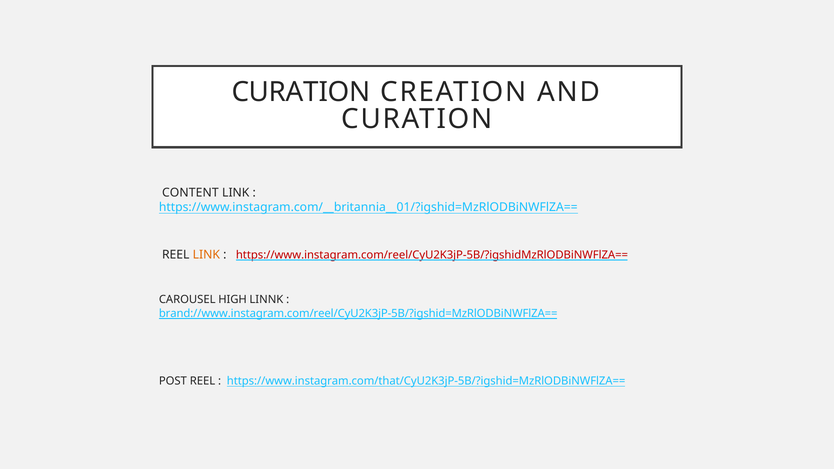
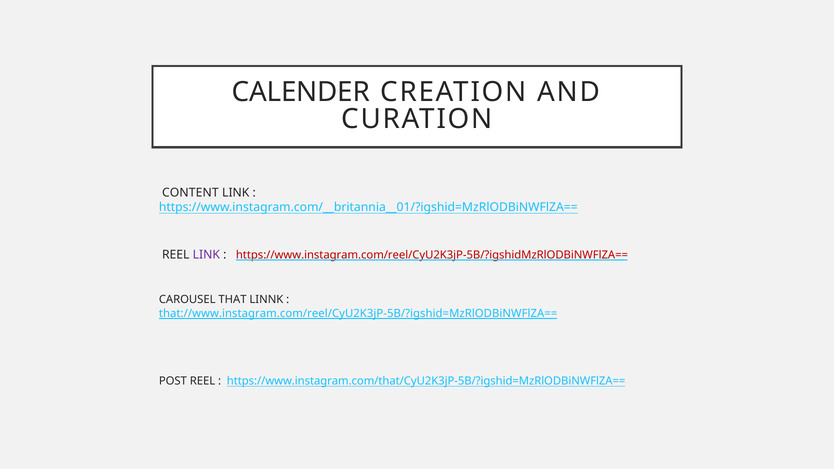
CURATION at (301, 92): CURATION -> CALENDER
LINK at (206, 255) colour: orange -> purple
HIGH: HIGH -> THAT
brand://www.instagram.com/reel/CyU2K3jP-5B/?igshid=MzRlODBiNWFlZA==: brand://www.instagram.com/reel/CyU2K3jP-5B/?igshid=MzRlODBiNWFlZA== -> that://www.instagram.com/reel/CyU2K3jP-5B/?igshid=MzRlODBiNWFlZA==
